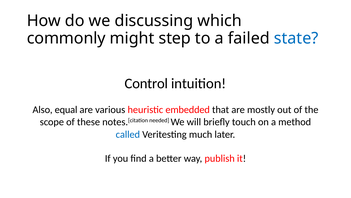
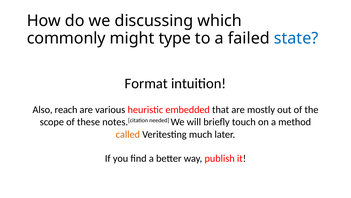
step: step -> type
Control: Control -> Format
equal: equal -> reach
called colour: blue -> orange
